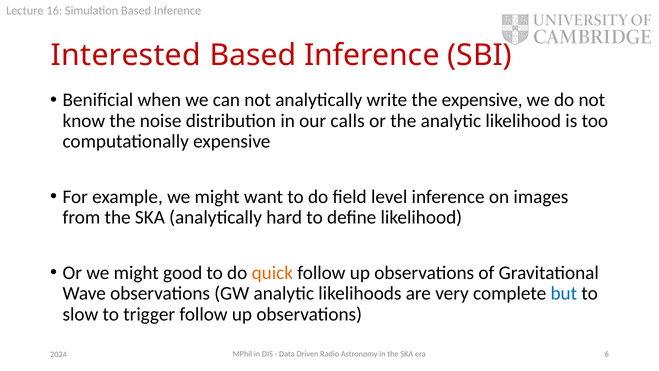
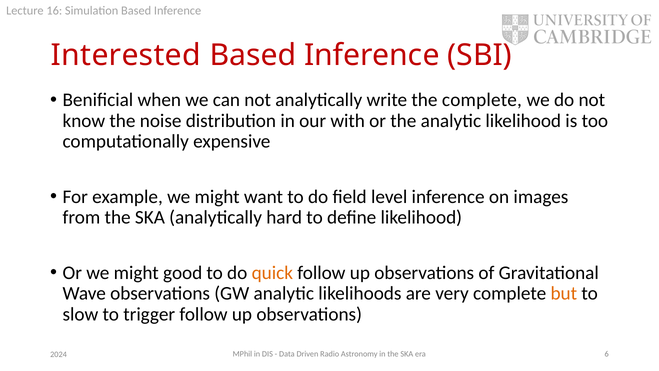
the expensive: expensive -> complete
calls: calls -> with
but colour: blue -> orange
